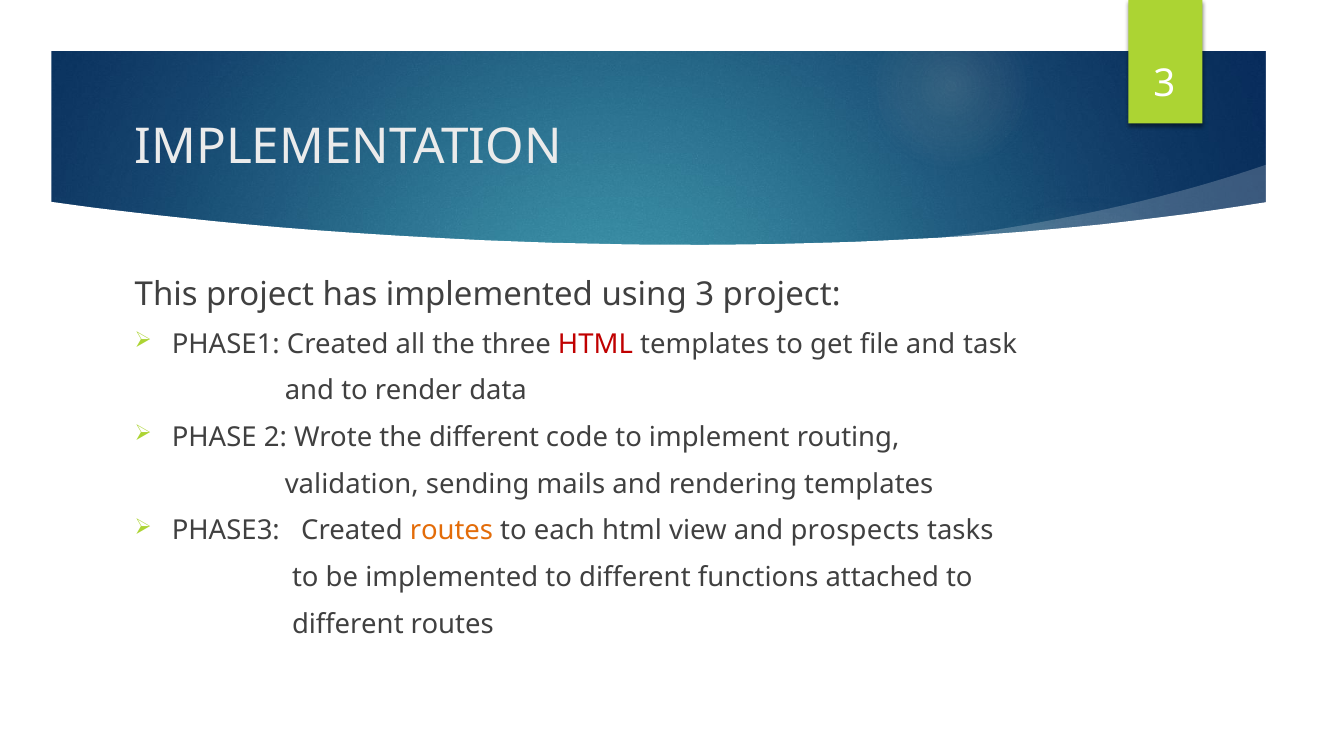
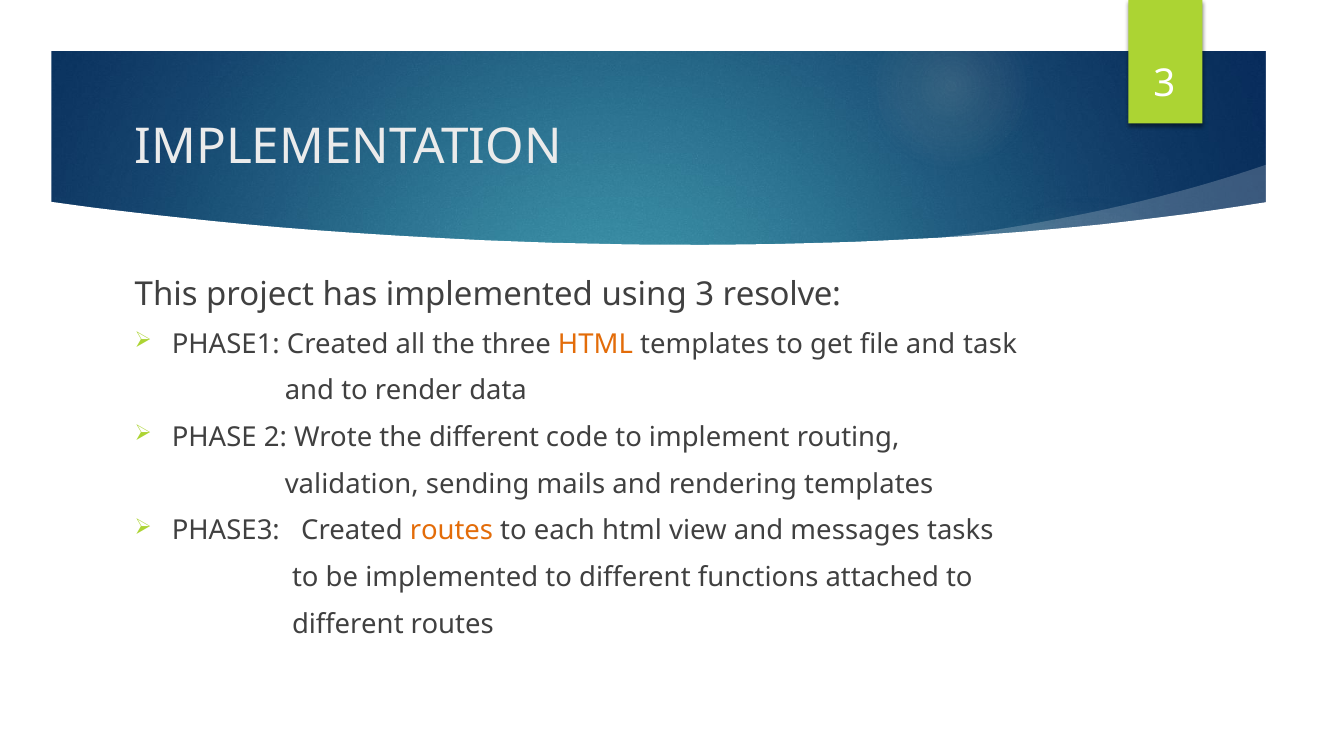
3 project: project -> resolve
HTML at (595, 344) colour: red -> orange
prospects: prospects -> messages
